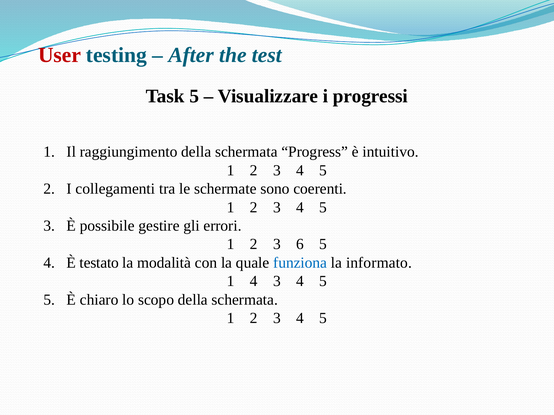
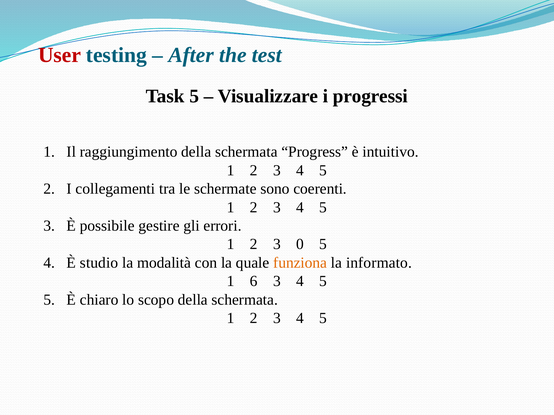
6: 6 -> 0
testato: testato -> studio
funziona colour: blue -> orange
1 4: 4 -> 6
